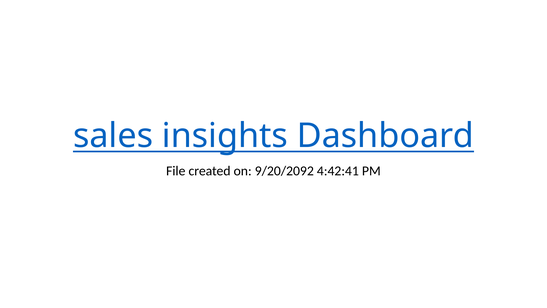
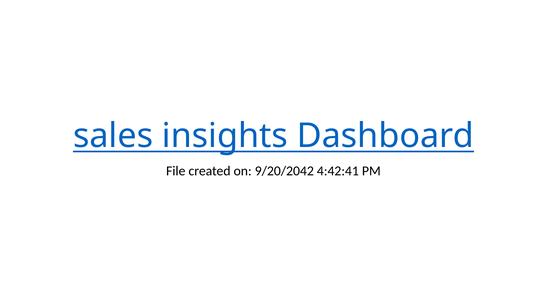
9/20/2092: 9/20/2092 -> 9/20/2042
